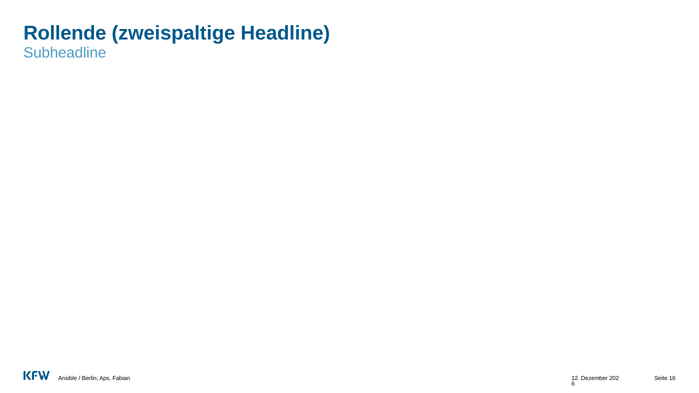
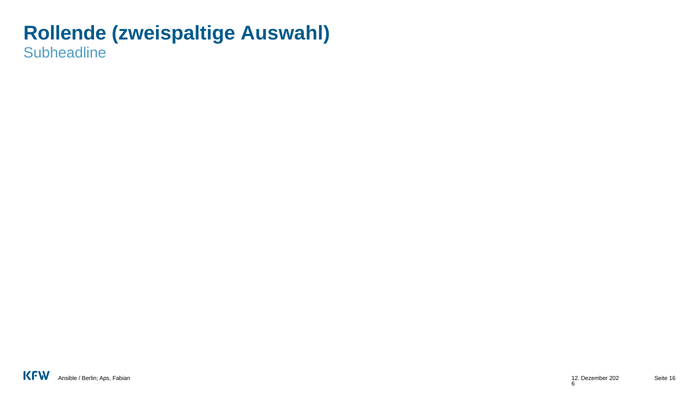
Headline: Headline -> Auswahl
